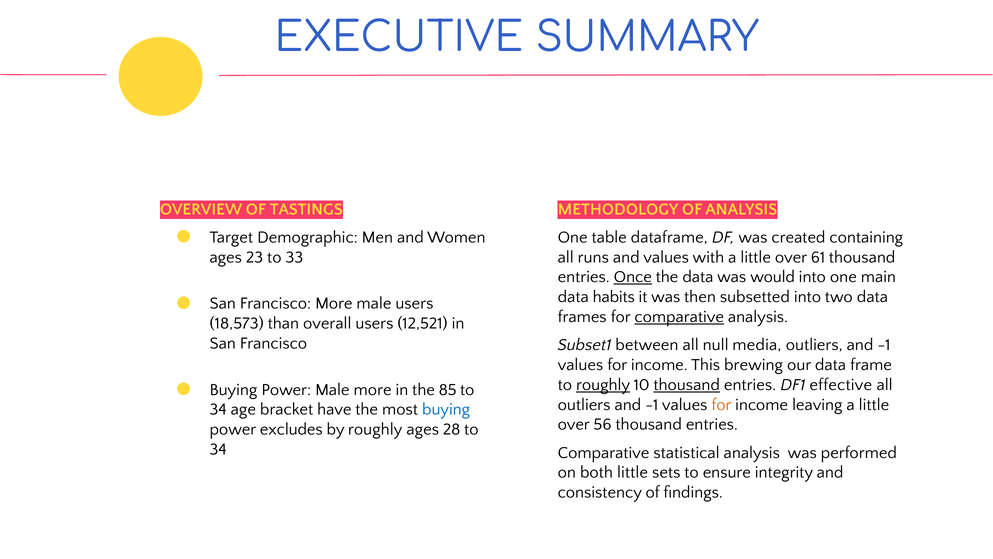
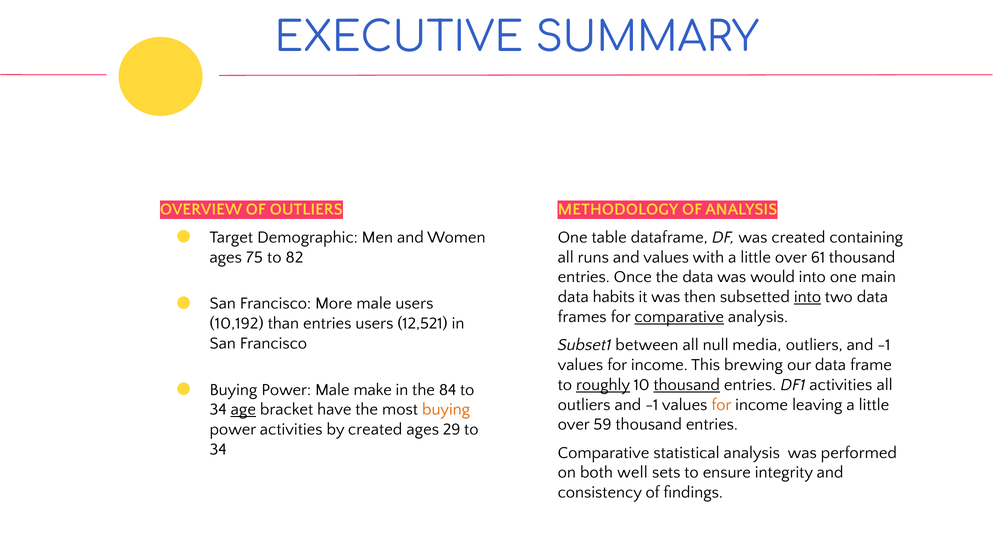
OF TASTINGS: TASTINGS -> OUTLIERS
23: 23 -> 75
33: 33 -> 82
Once underline: present -> none
into at (807, 297) underline: none -> present
18,573: 18,573 -> 10,192
than overall: overall -> entries
DF1 effective: effective -> activities
Male more: more -> make
85: 85 -> 84
age underline: none -> present
buying at (446, 409) colour: blue -> orange
56: 56 -> 59
power excludes: excludes -> activities
by roughly: roughly -> created
28: 28 -> 29
both little: little -> well
